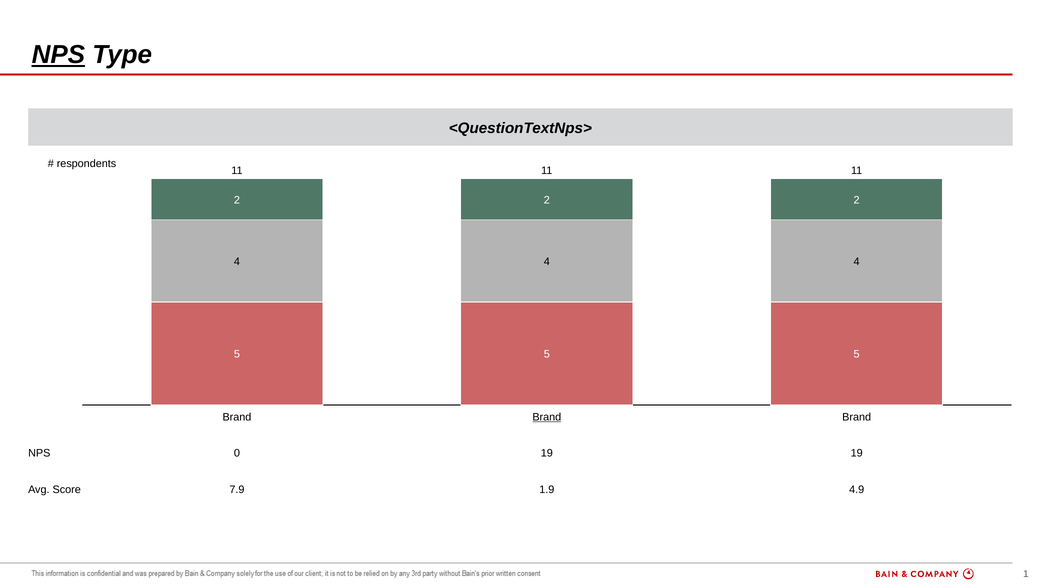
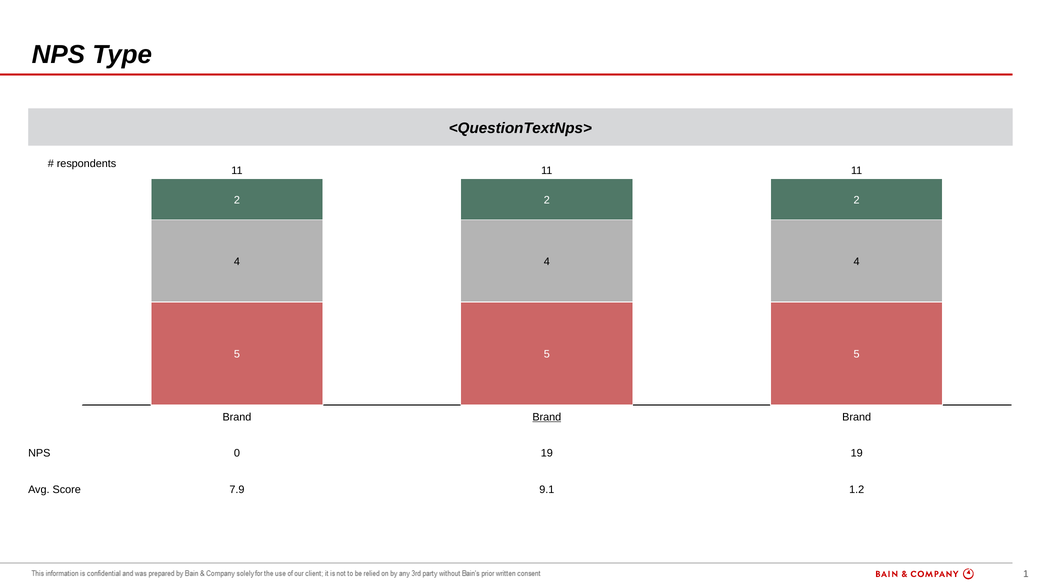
NPS at (58, 55) underline: present -> none
1.9: 1.9 -> 9.1
4.9: 4.9 -> 1.2
